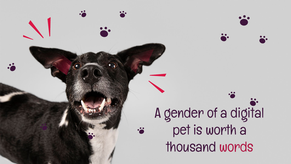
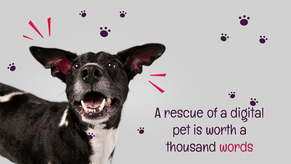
gender: gender -> rescue
